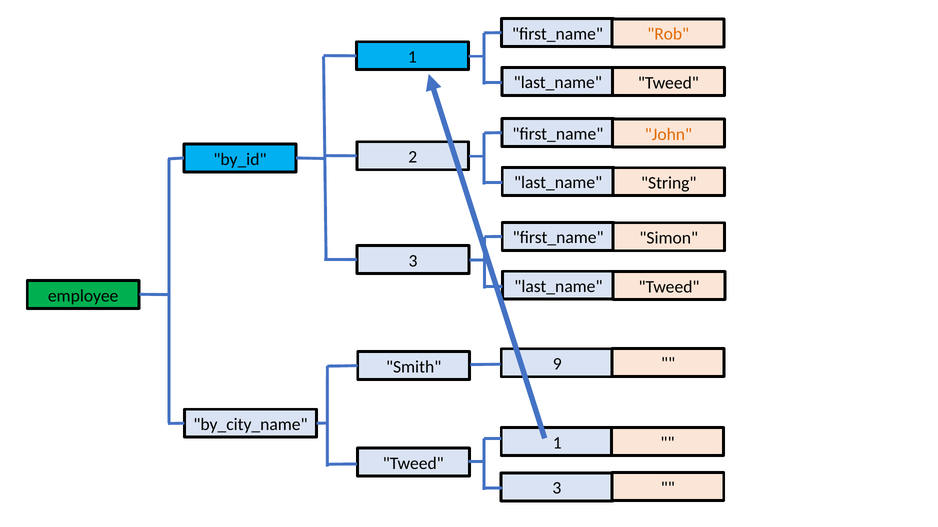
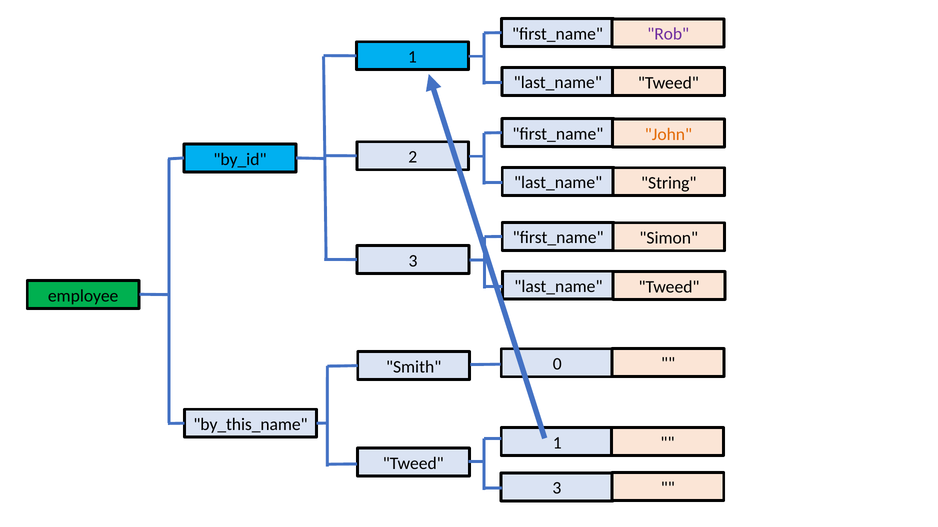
Rob colour: orange -> purple
9: 9 -> 0
by_city_name: by_city_name -> by_this_name
